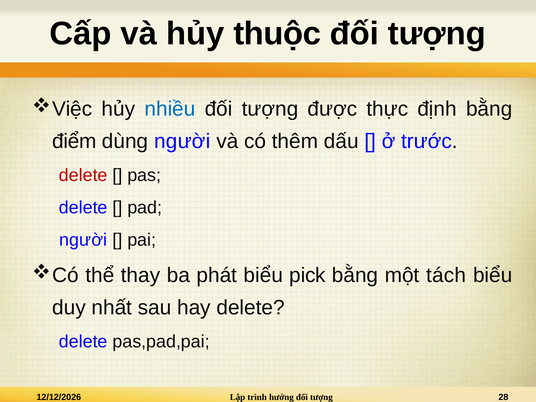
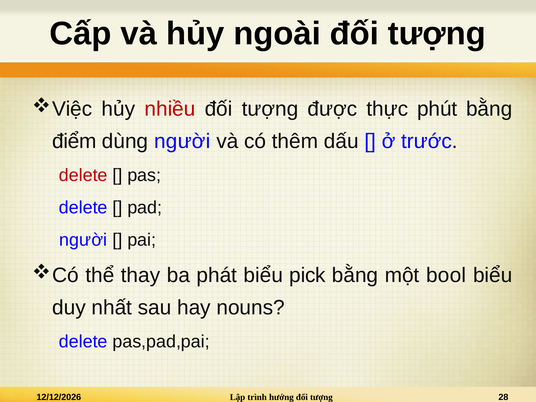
thuộc: thuộc -> ngoài
nhiều colour: blue -> red
định: định -> phút
tách: tách -> bool
hay delete: delete -> nouns
